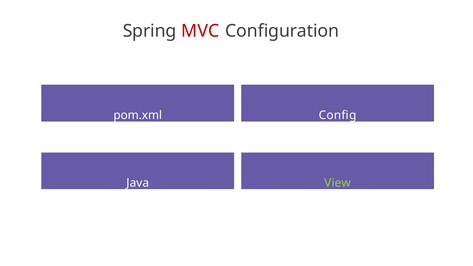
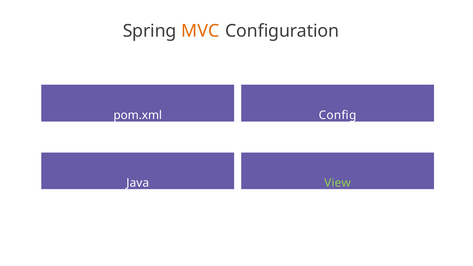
MVC colour: red -> orange
